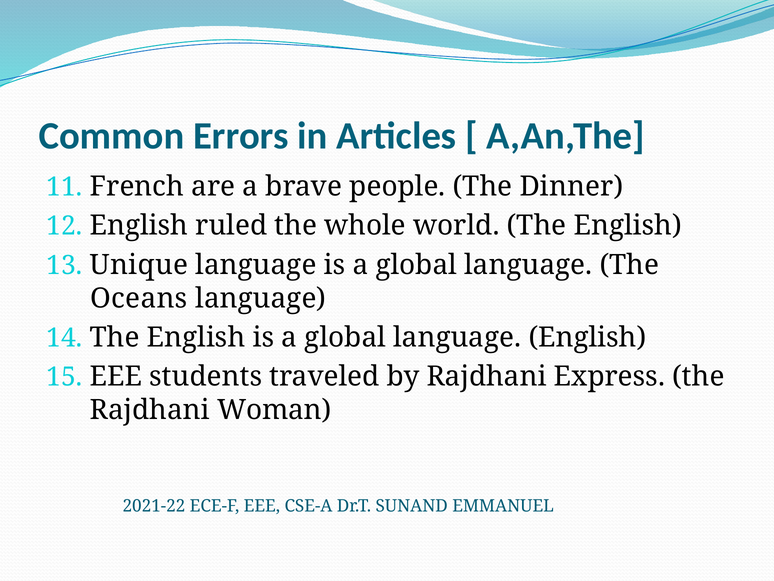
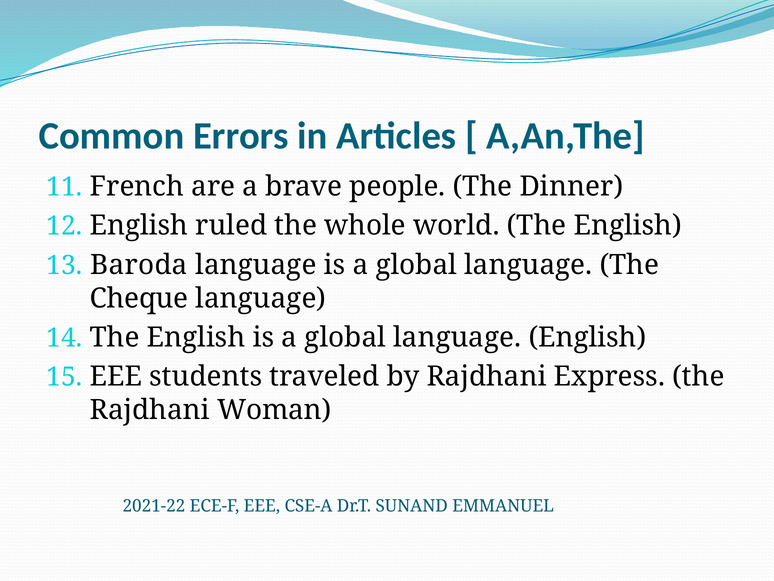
Unique: Unique -> Baroda
Oceans: Oceans -> Cheque
